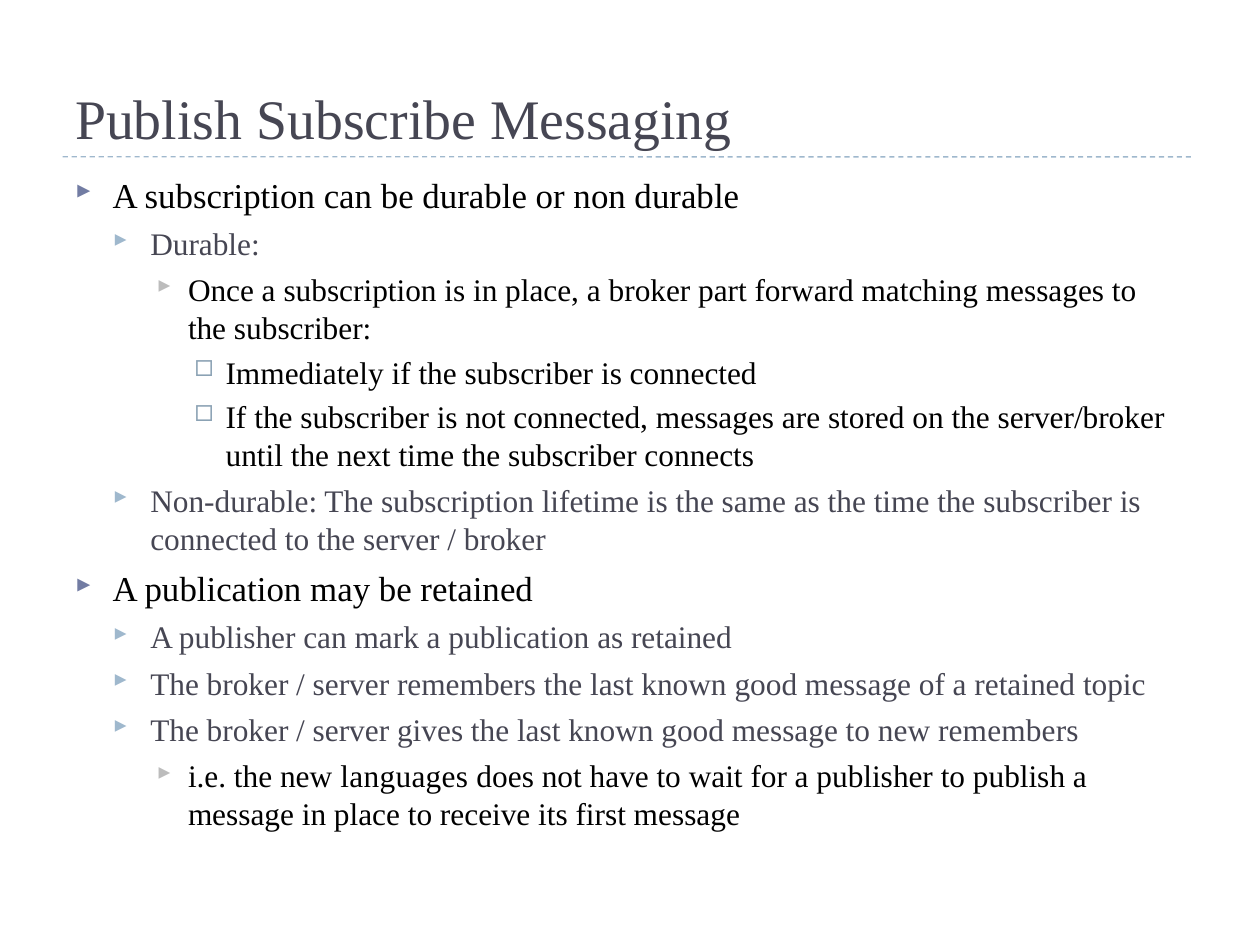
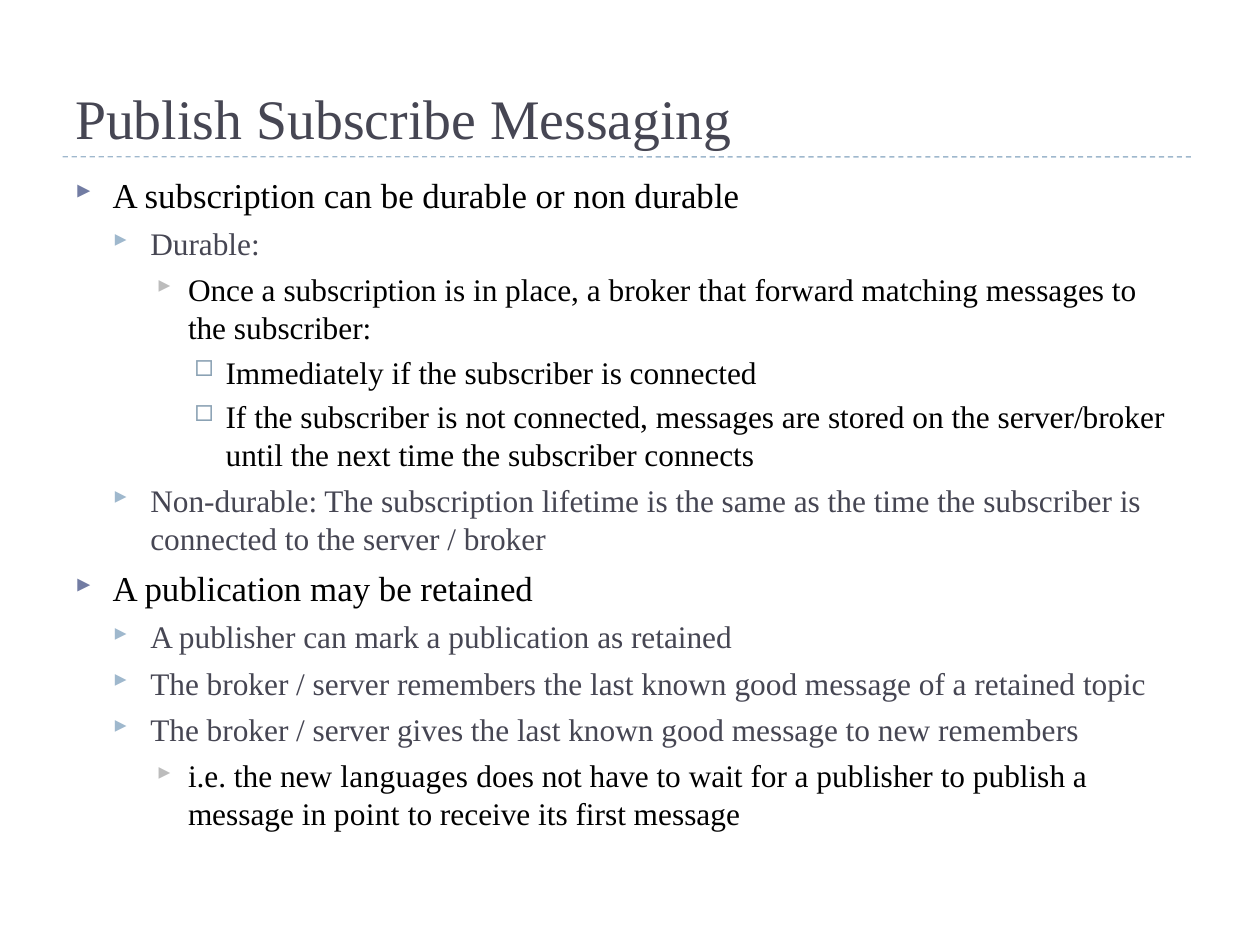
part: part -> that
message in place: place -> point
